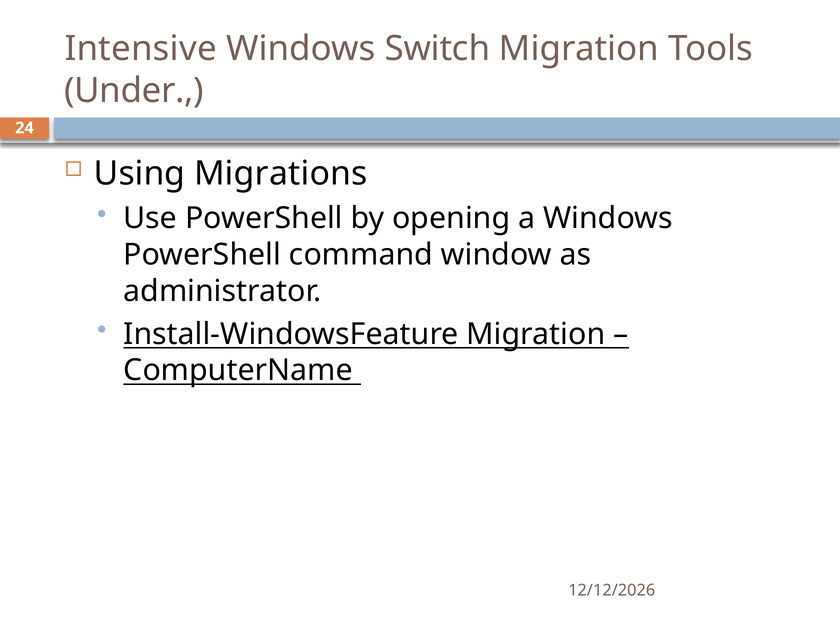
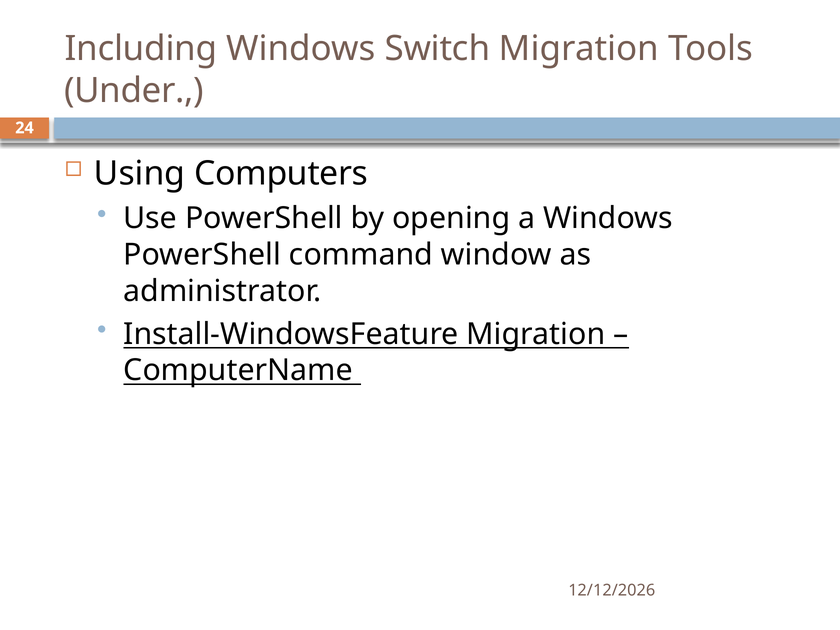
Intensive: Intensive -> Including
Migrations: Migrations -> Computers
